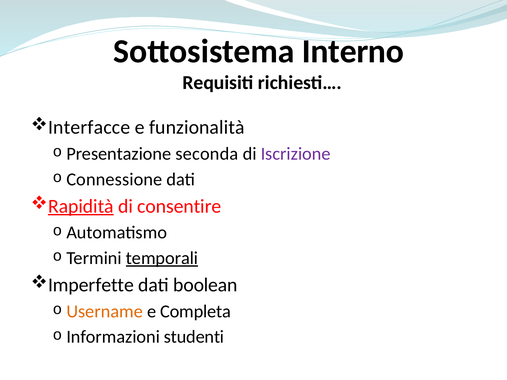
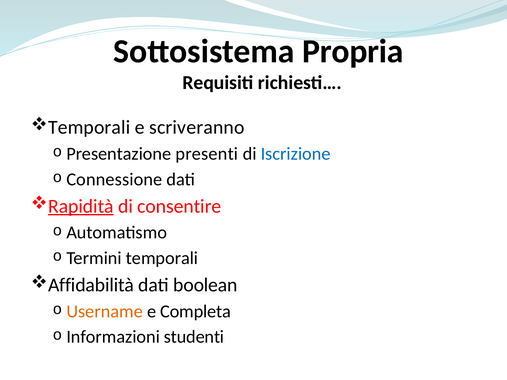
Interno: Interno -> Propria
Interfacce at (89, 127): Interfacce -> Temporali
funzionalità: funzionalità -> scriveranno
seconda: seconda -> presenti
Iscrizione colour: purple -> blue
temporali at (162, 258) underline: present -> none
Imperfette: Imperfette -> Affidabilità
